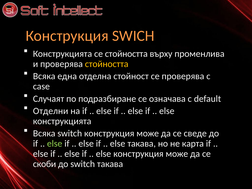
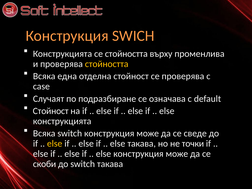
Отделни at (51, 111): Отделни -> Стойност
else at (55, 144) colour: light green -> yellow
карта: карта -> точки
